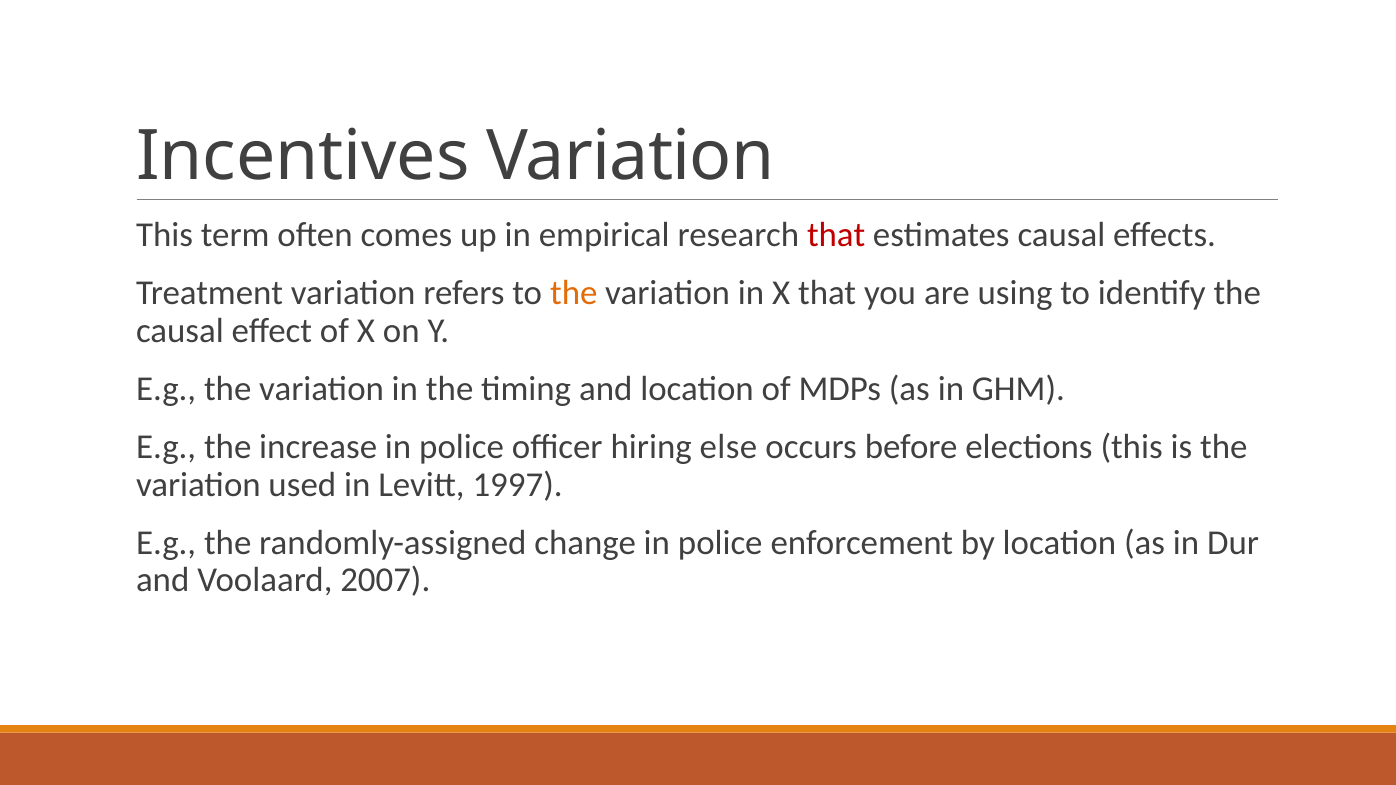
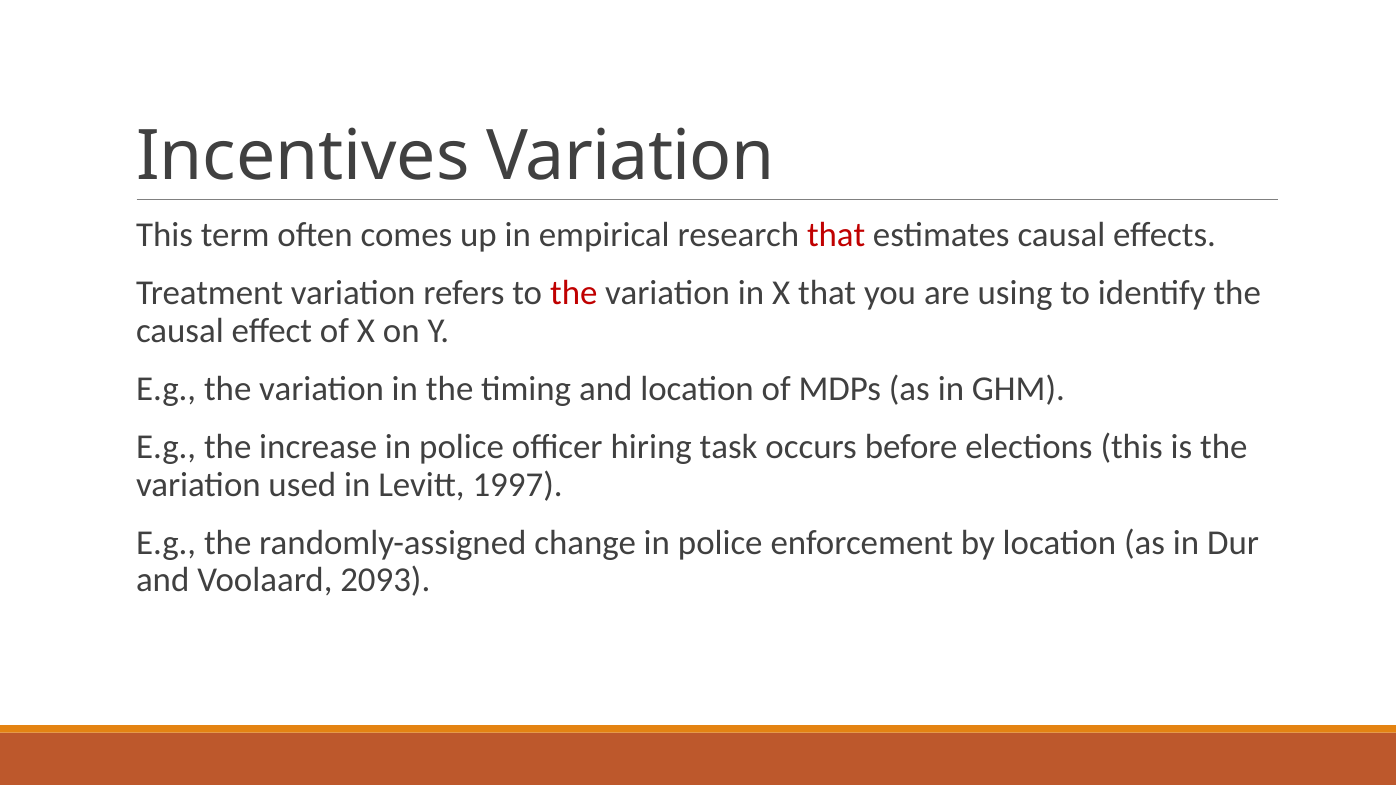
the at (574, 293) colour: orange -> red
else: else -> task
2007: 2007 -> 2093
